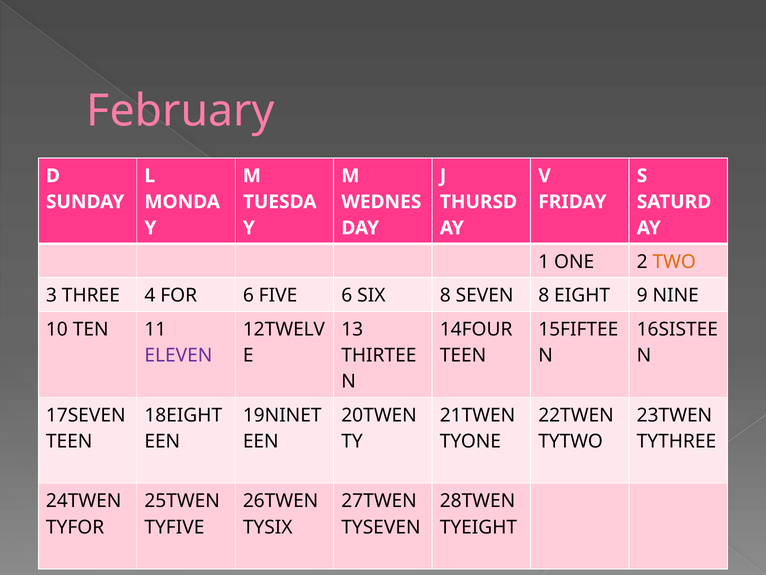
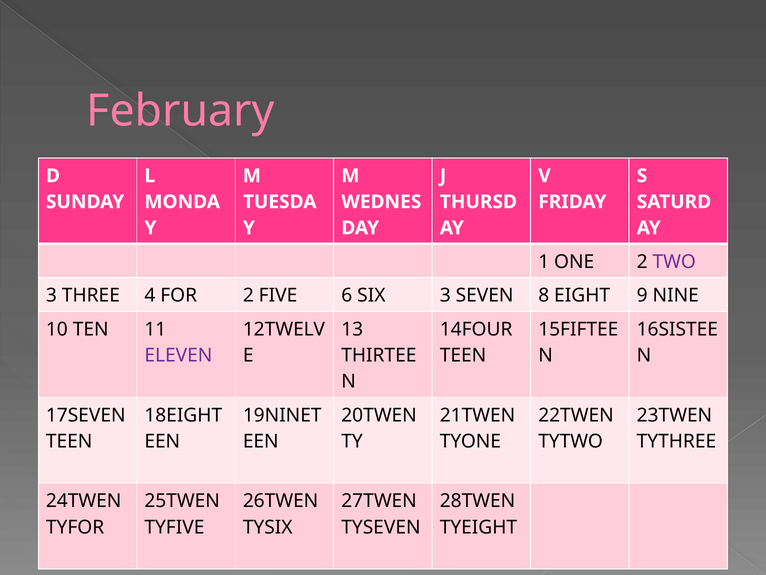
TWO colour: orange -> purple
FOR 6: 6 -> 2
SIX 8: 8 -> 3
